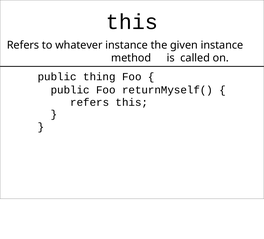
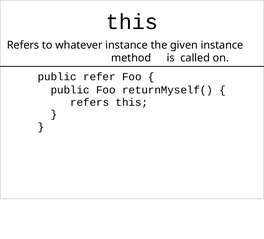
thing: thing -> refer
